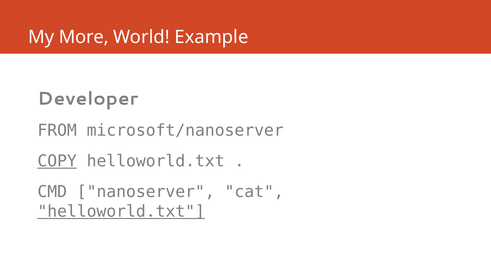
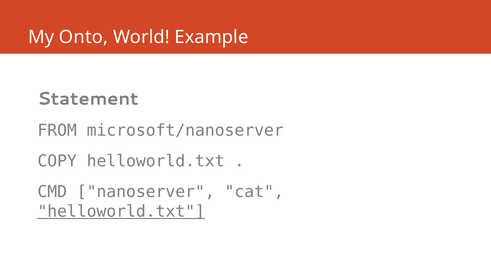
More: More -> Onto
Developer: Developer -> Statement
COPY underline: present -> none
